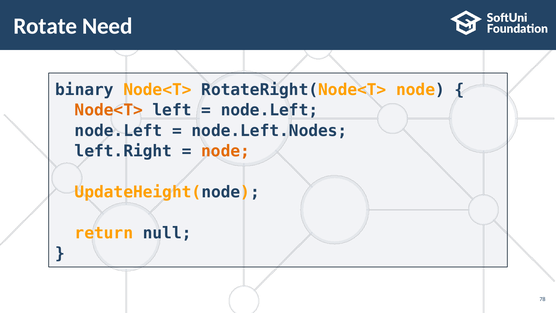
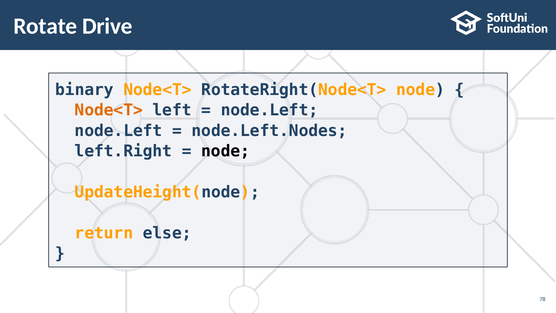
Need: Need -> Drive
node at (226, 151) colour: orange -> black
null: null -> else
